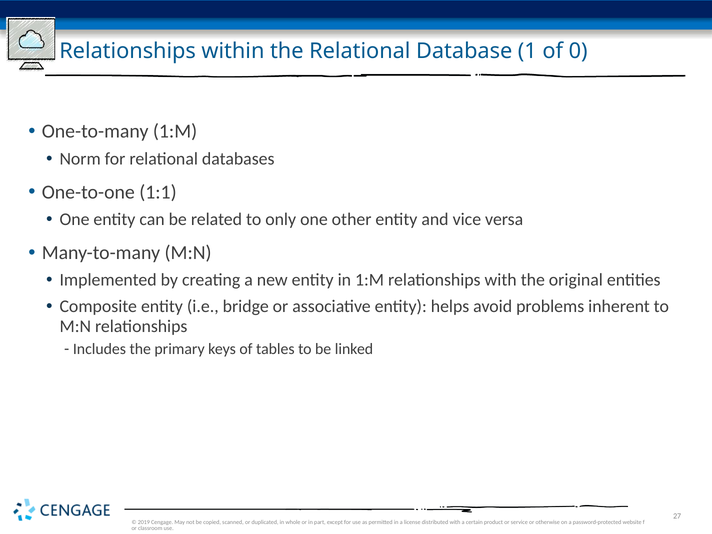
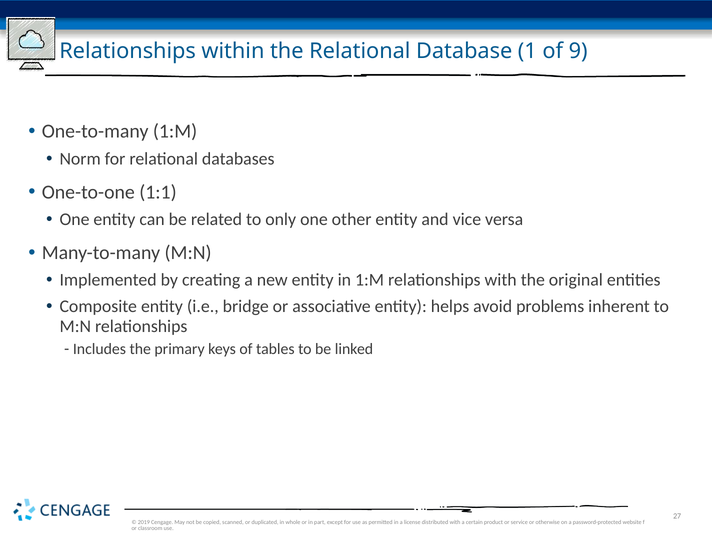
0: 0 -> 9
